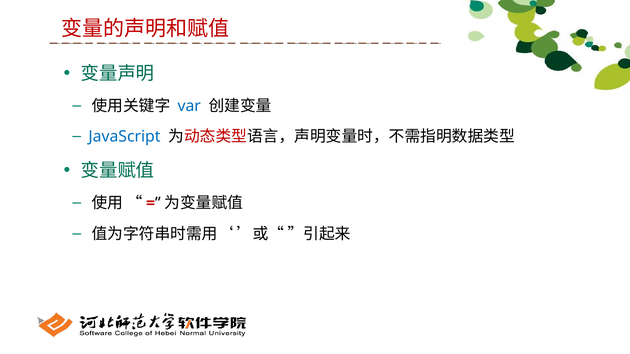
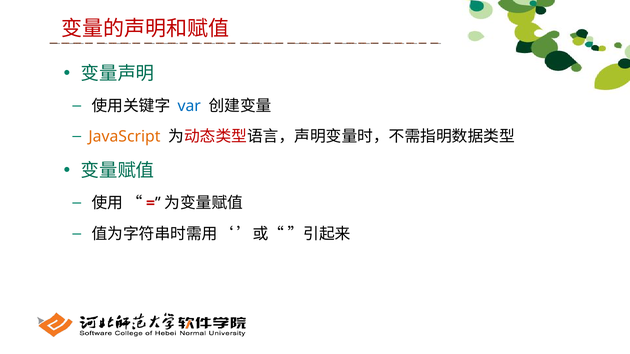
JavaScript colour: blue -> orange
